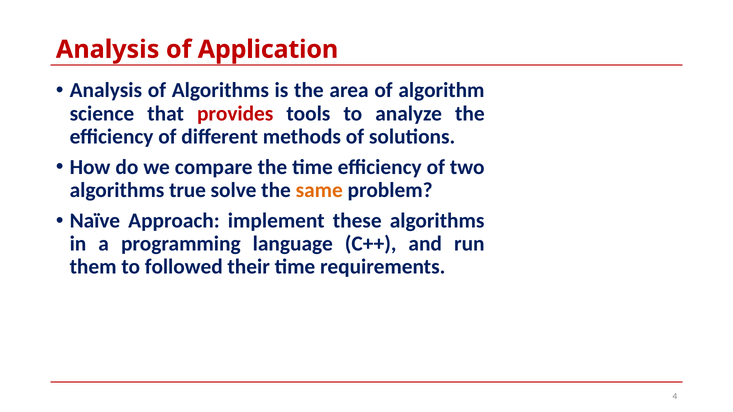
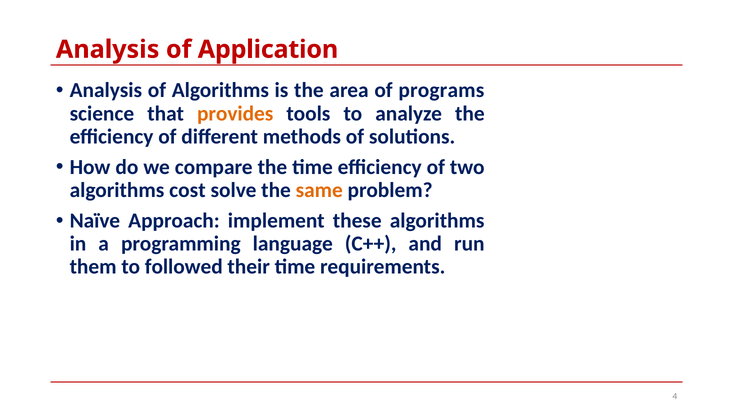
algorithm: algorithm -> programs
provides colour: red -> orange
true: true -> cost
